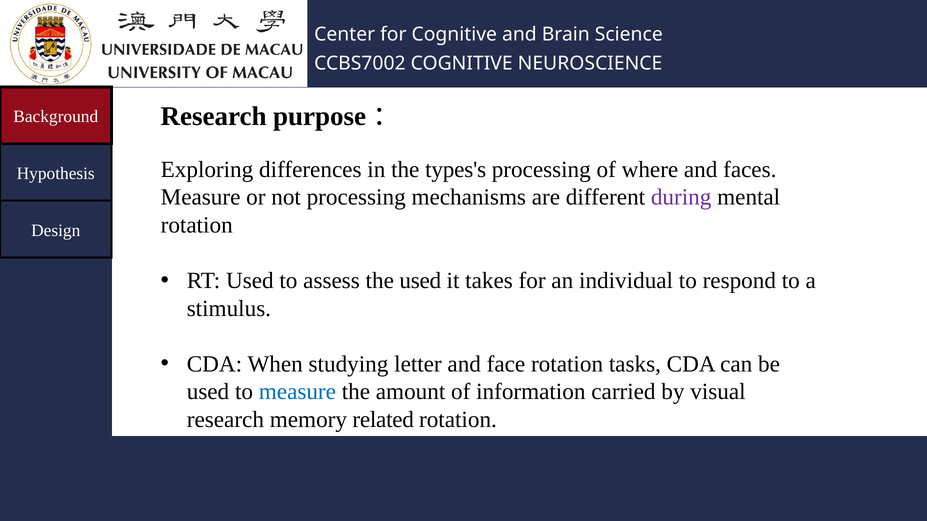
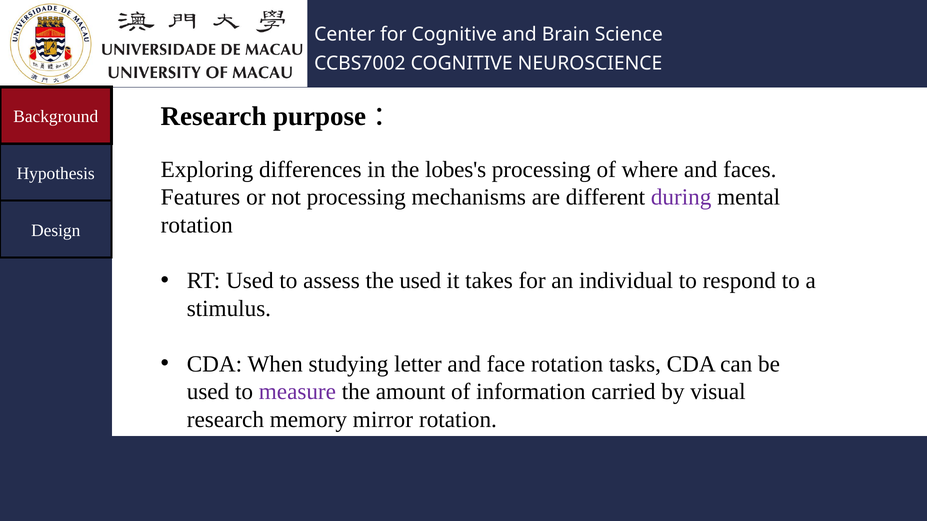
types's: types's -> lobes's
Measure at (201, 198): Measure -> Features
measure at (297, 392) colour: blue -> purple
related: related -> mirror
